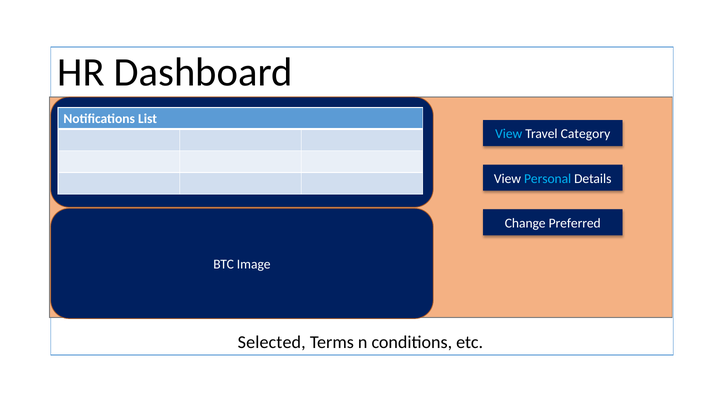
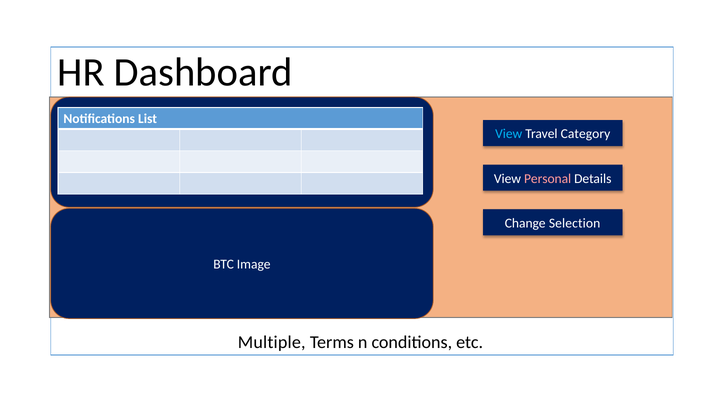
Personal colour: light blue -> pink
Preferred: Preferred -> Selection
Selected: Selected -> Multiple
